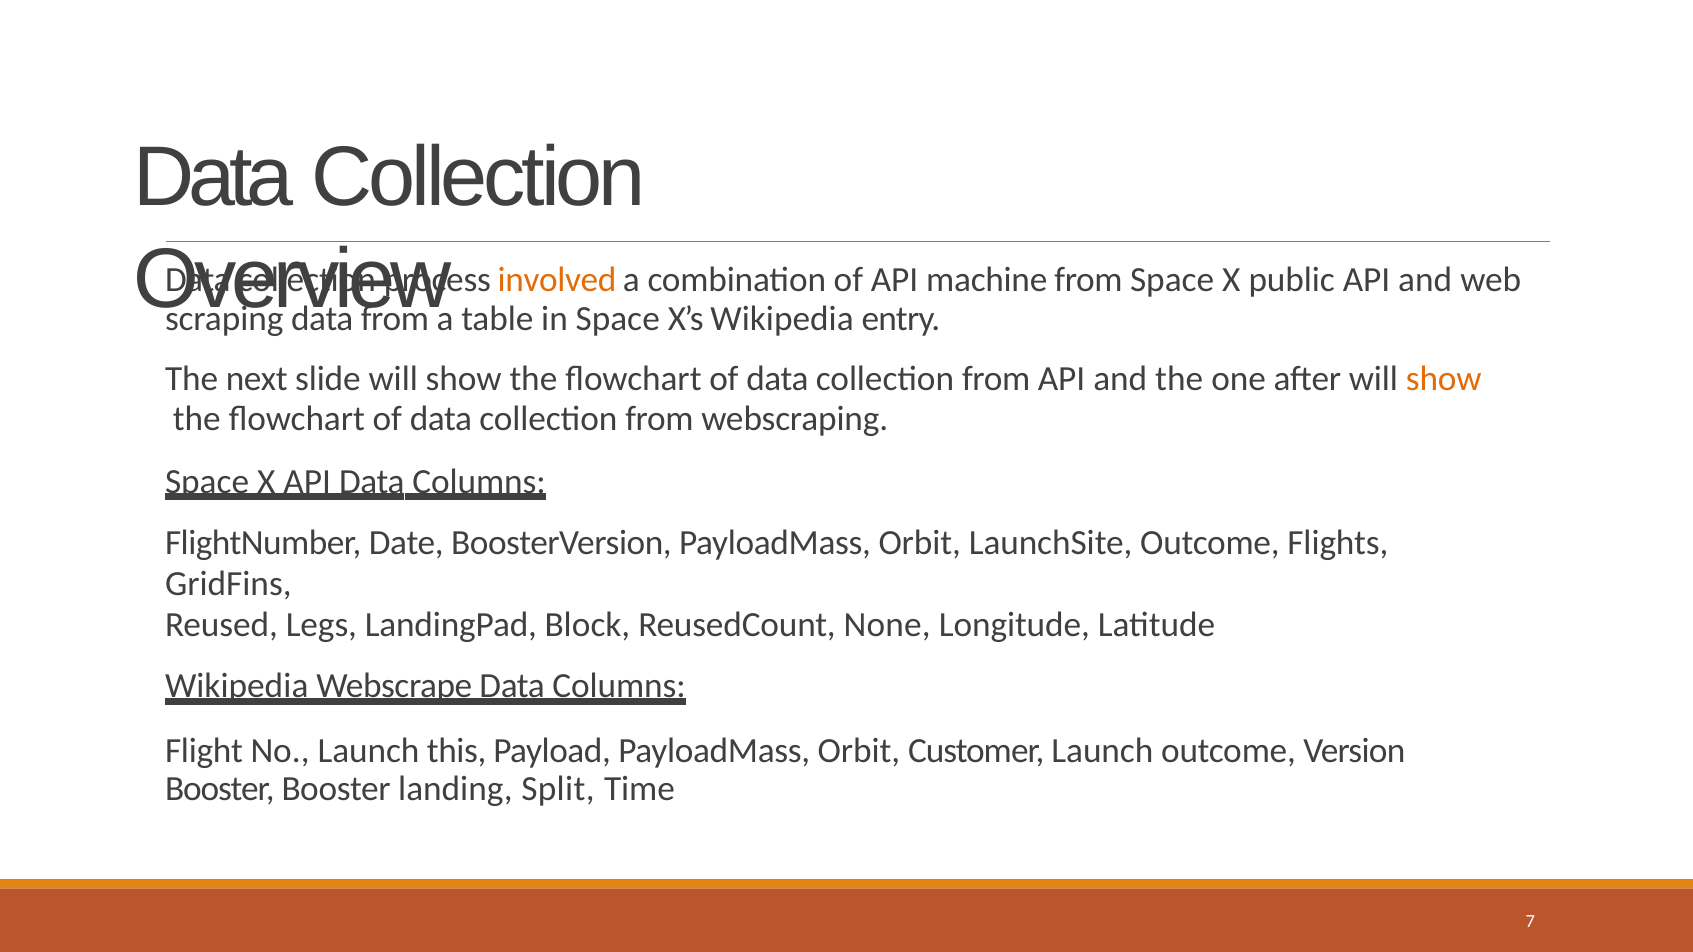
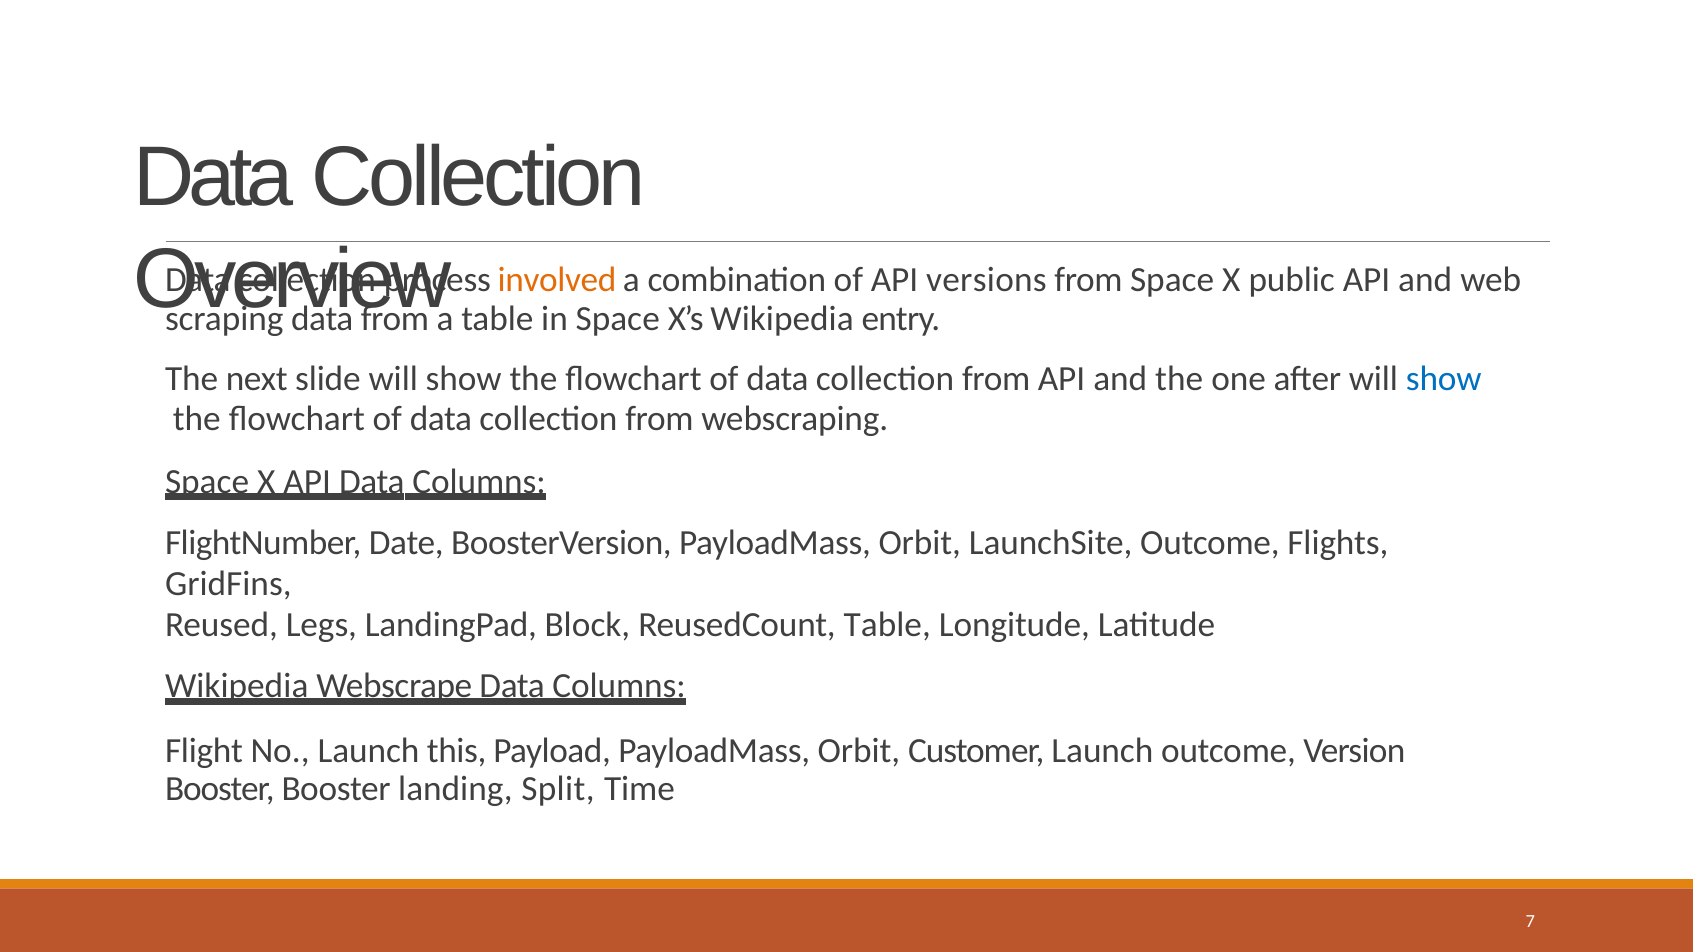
machine: machine -> versions
show at (1444, 379) colour: orange -> blue
ReusedCount None: None -> Table
